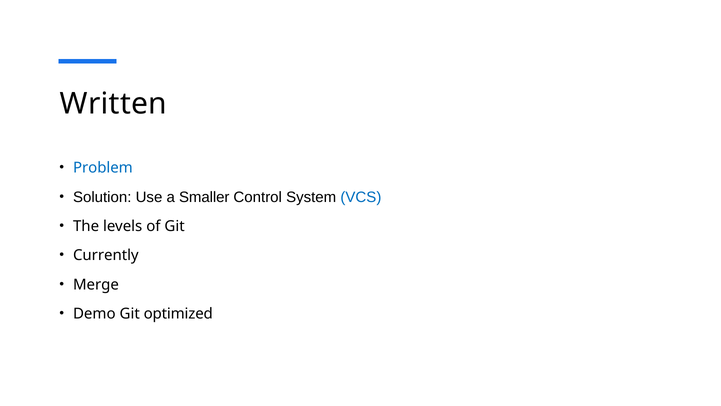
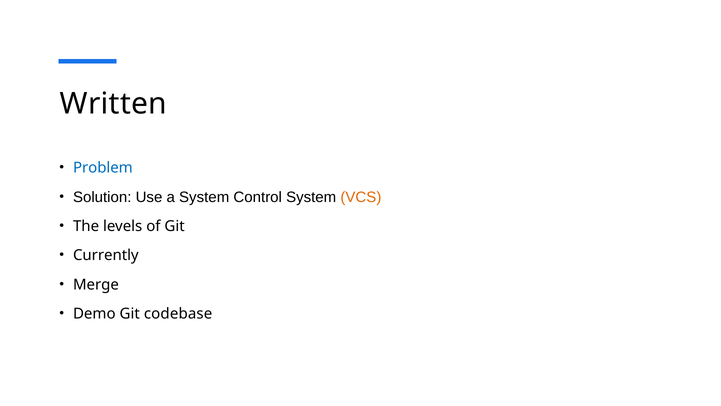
a Smaller: Smaller -> System
VCS colour: blue -> orange
optimized: optimized -> codebase
